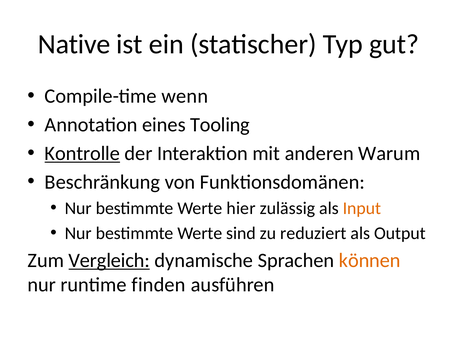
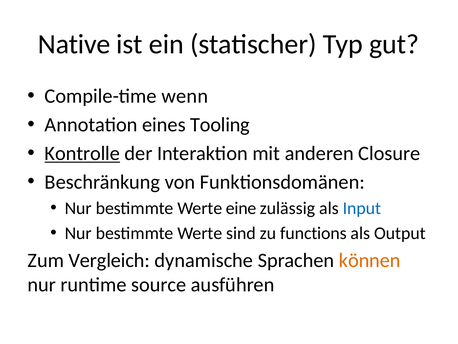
Warum: Warum -> Closure
hier: hier -> eine
Input colour: orange -> blue
reduziert: reduziert -> functions
Vergleich underline: present -> none
finden: finden -> source
